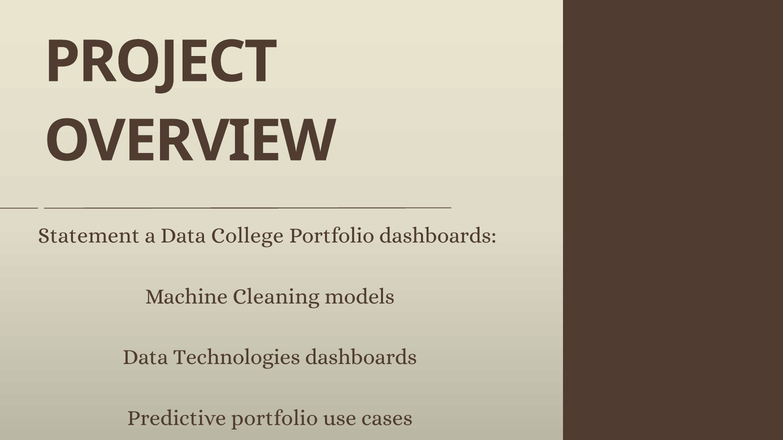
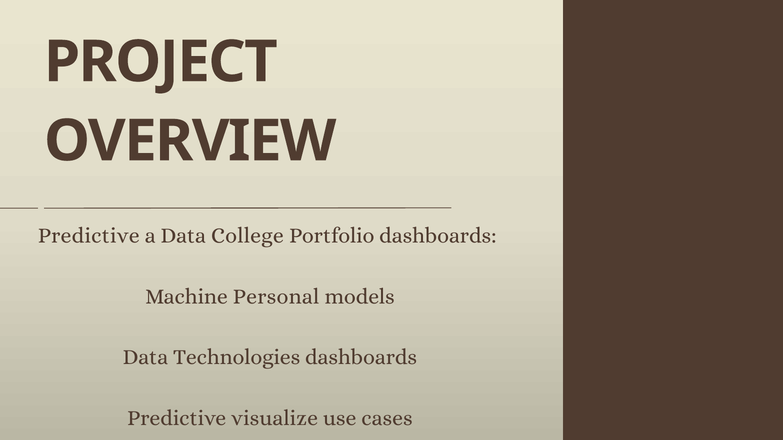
Statement at (89, 236): Statement -> Predictive
Cleaning: Cleaning -> Personal
Predictive portfolio: portfolio -> visualize
